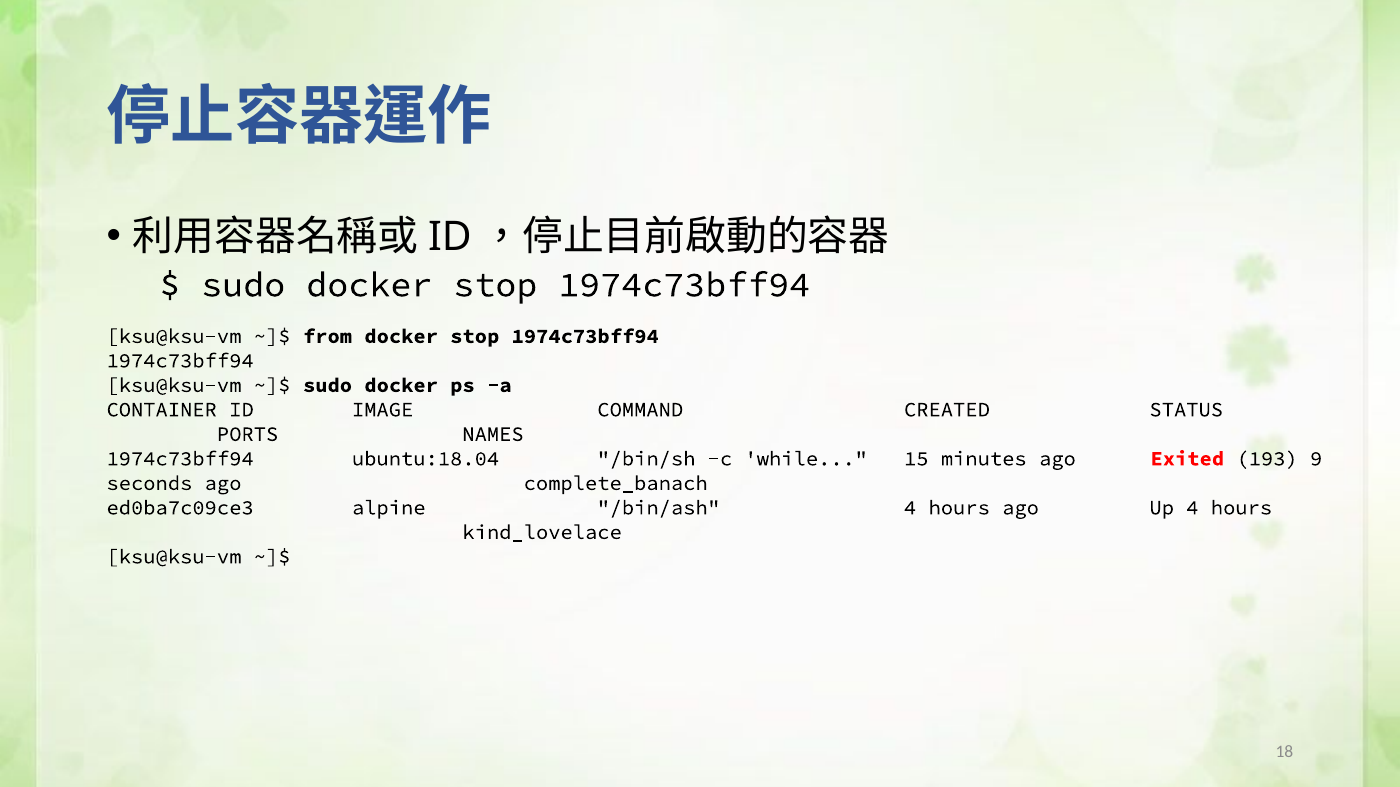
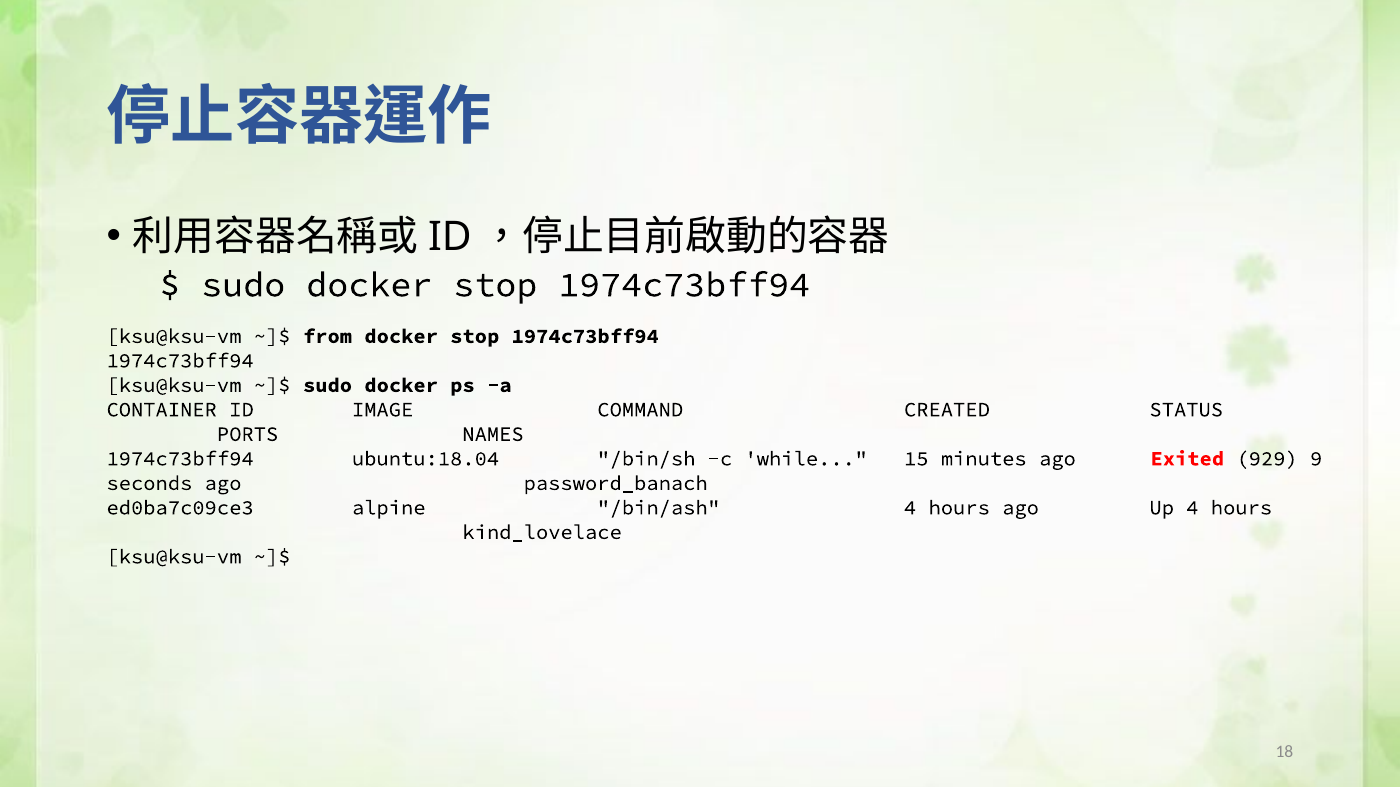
193: 193 -> 929
complete_banach: complete_banach -> password_banach
